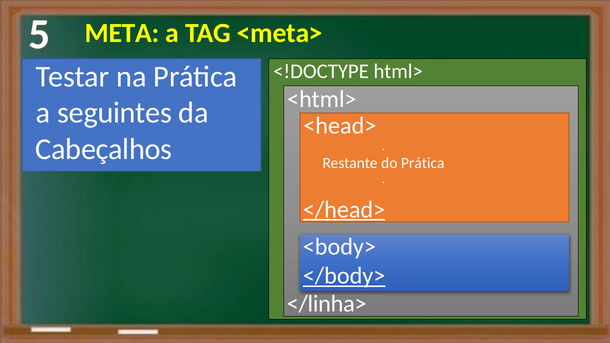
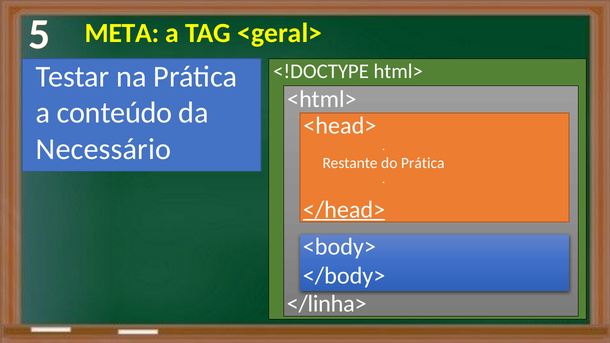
<meta>: <meta> -> <geral>
seguintes: seguintes -> conteúdo
Cabeçalhos: Cabeçalhos -> Necessário
</body> underline: present -> none
